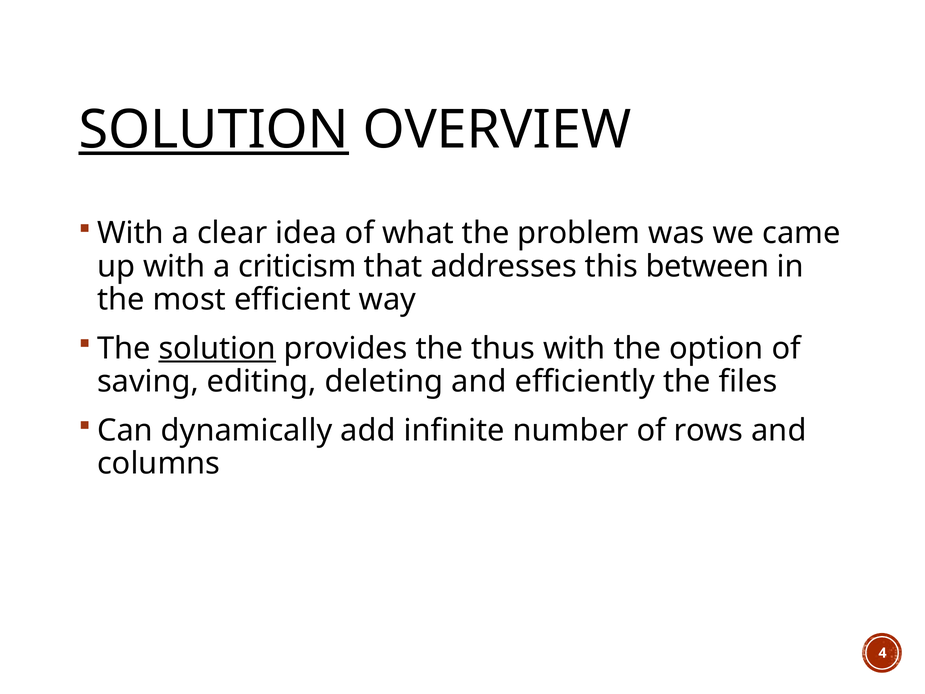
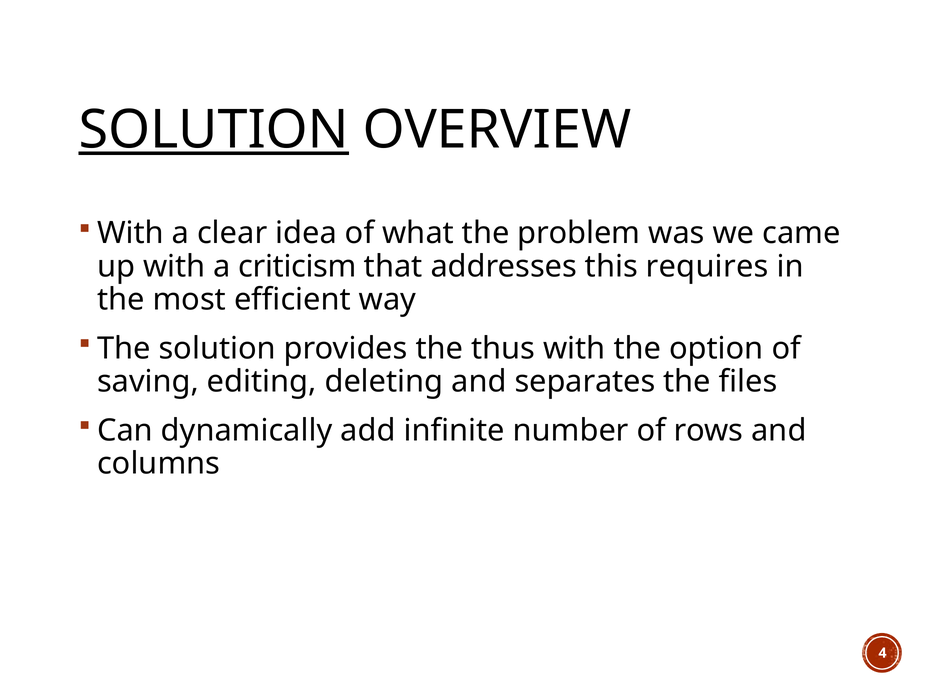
between: between -> requires
solution at (217, 348) underline: present -> none
efficiently: efficiently -> separates
